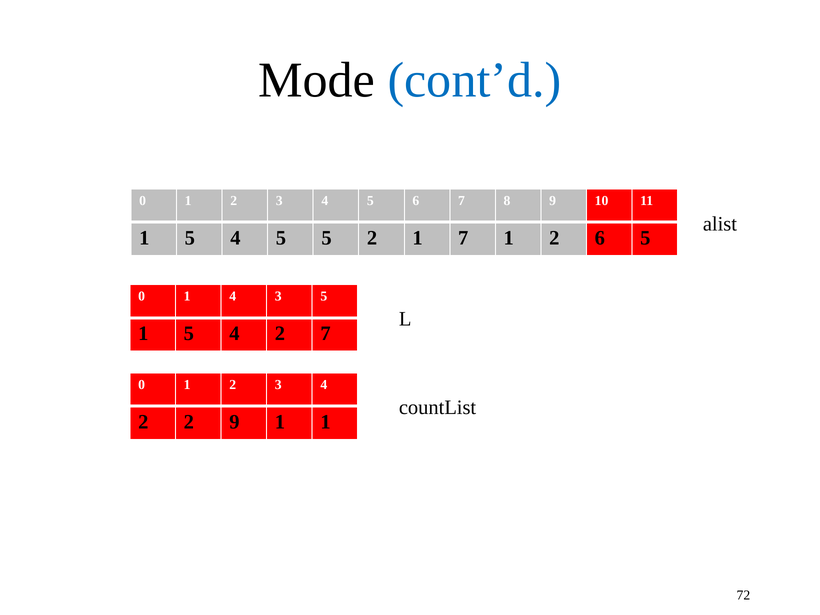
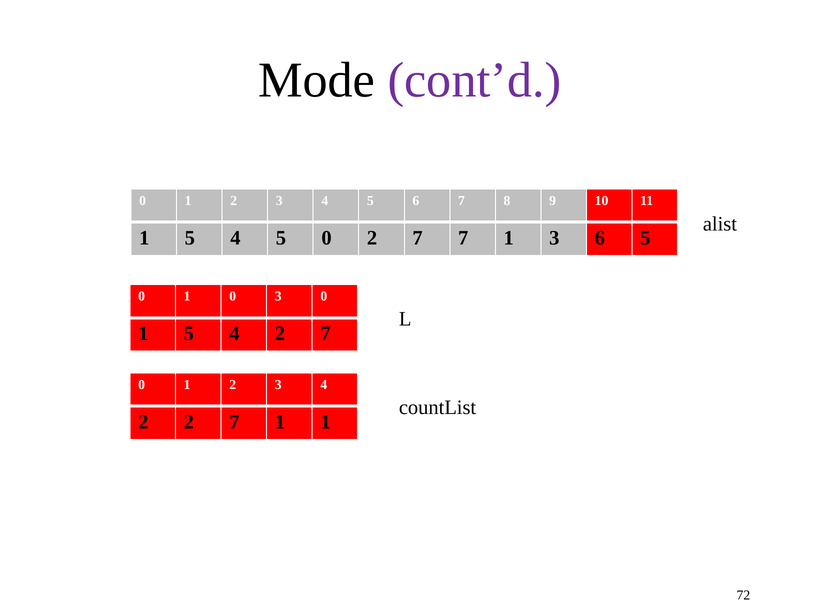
cont’d colour: blue -> purple
5 5: 5 -> 0
1 at (418, 238): 1 -> 7
7 1 2: 2 -> 3
1 4: 4 -> 0
3 5: 5 -> 0
2 2 9: 9 -> 7
